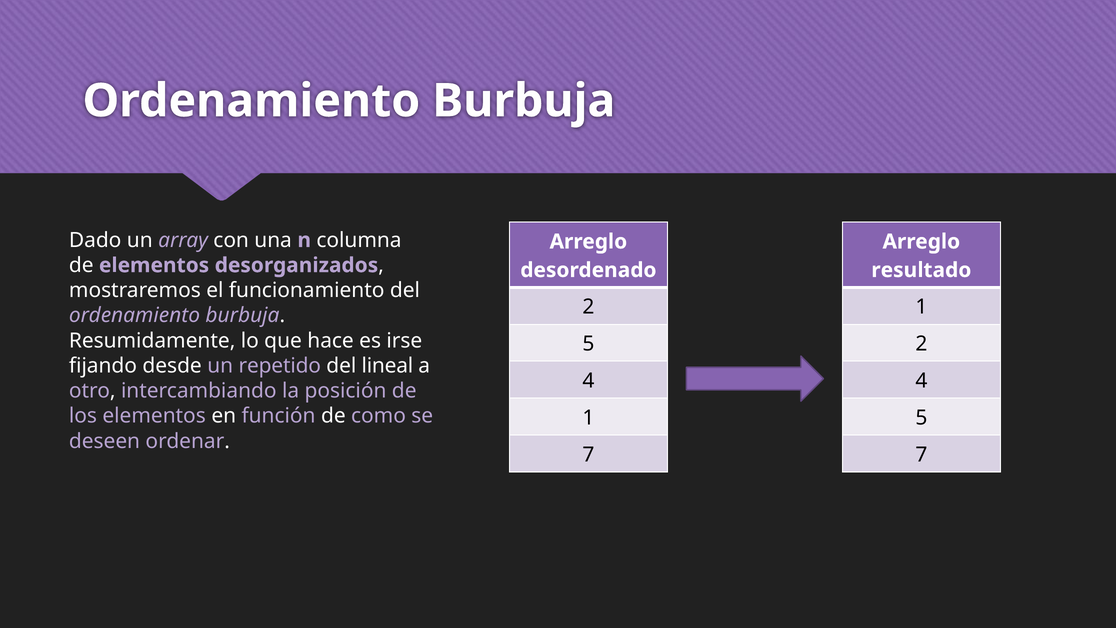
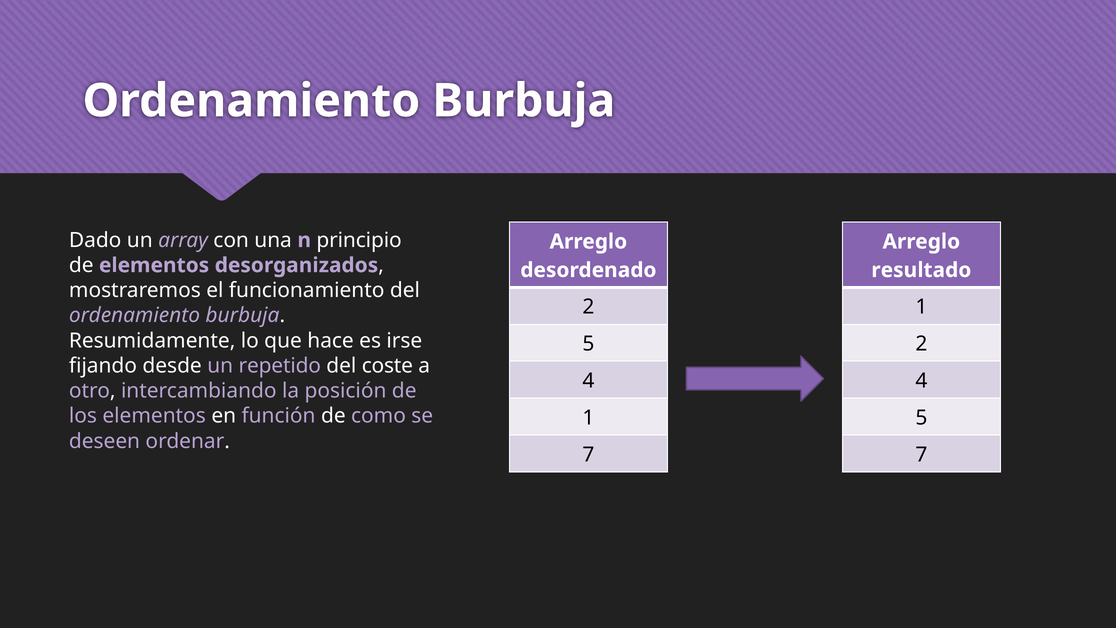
columna: columna -> principio
lineal: lineal -> coste
